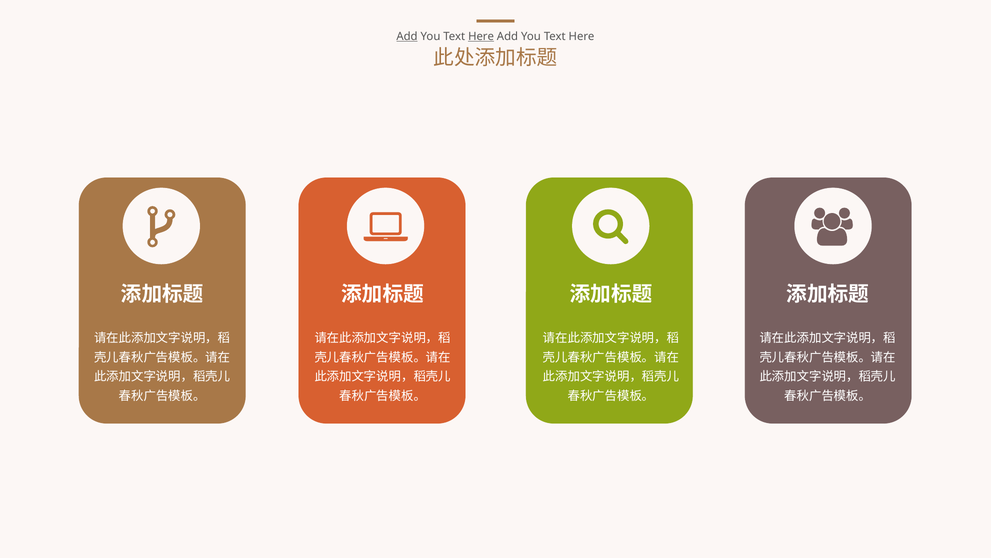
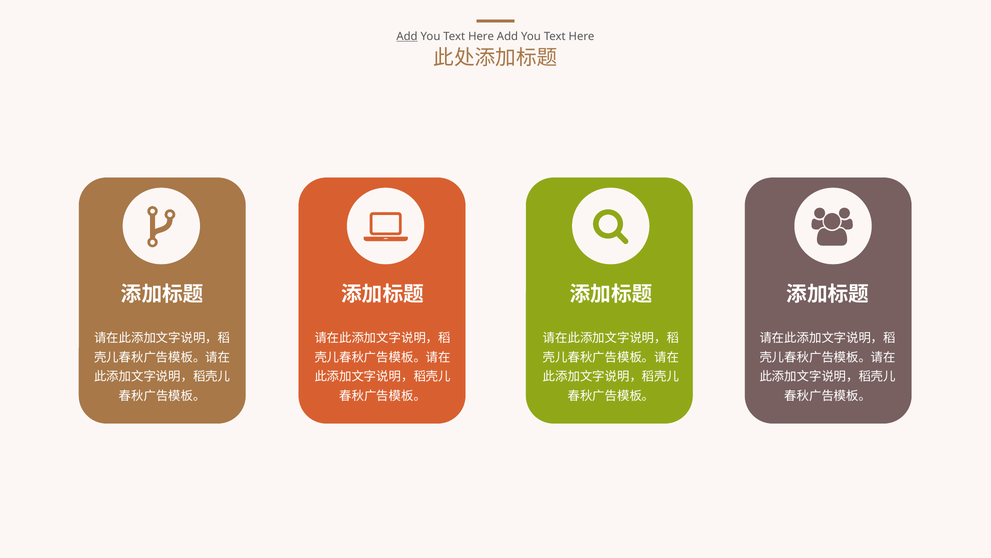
Here at (481, 36) underline: present -> none
